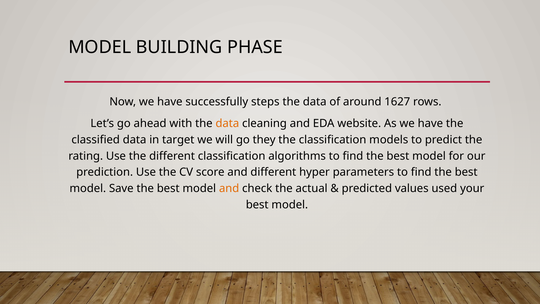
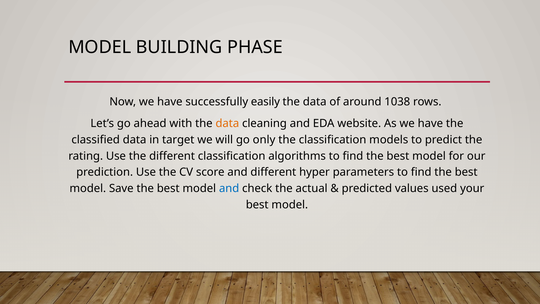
steps: steps -> easily
1627: 1627 -> 1038
they: they -> only
and at (229, 188) colour: orange -> blue
